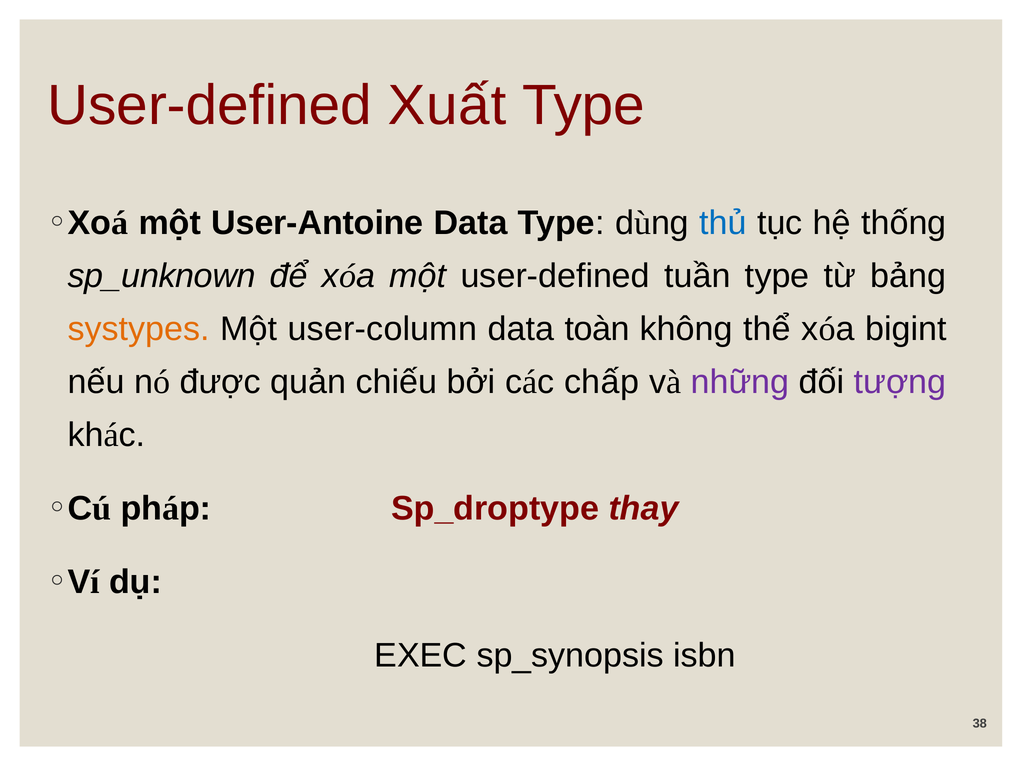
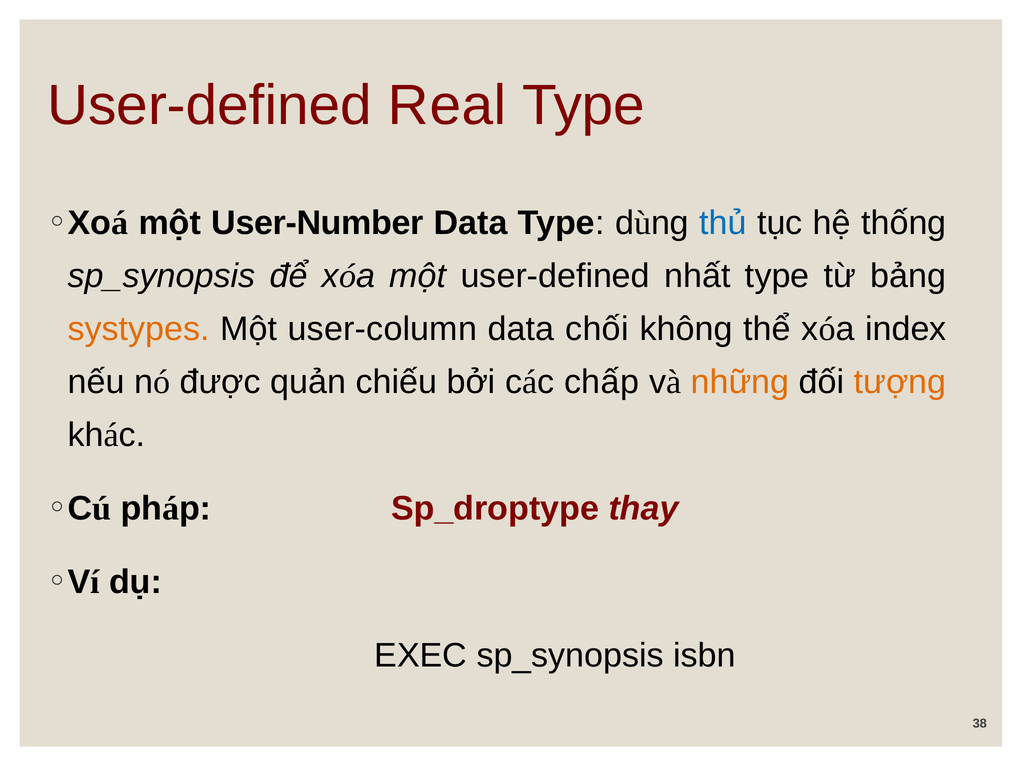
Xuất: Xuất -> Real
User-Antoine: User-Antoine -> User-Number
sp_unknown at (162, 276): sp_unknown -> sp_synopsis
tuần: tuần -> nhất
toàn: toàn -> chối
bigint: bigint -> index
những colour: purple -> orange
tượng colour: purple -> orange
